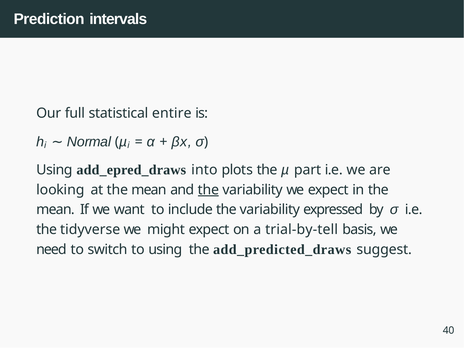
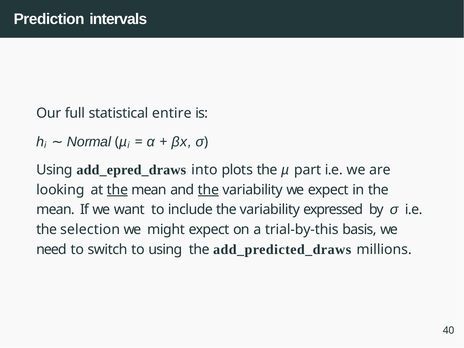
the at (117, 190) underline: none -> present
tidyverse: tidyverse -> selection
trial-by-tell: trial-by-tell -> trial-by-this
suggest: suggest -> millions
